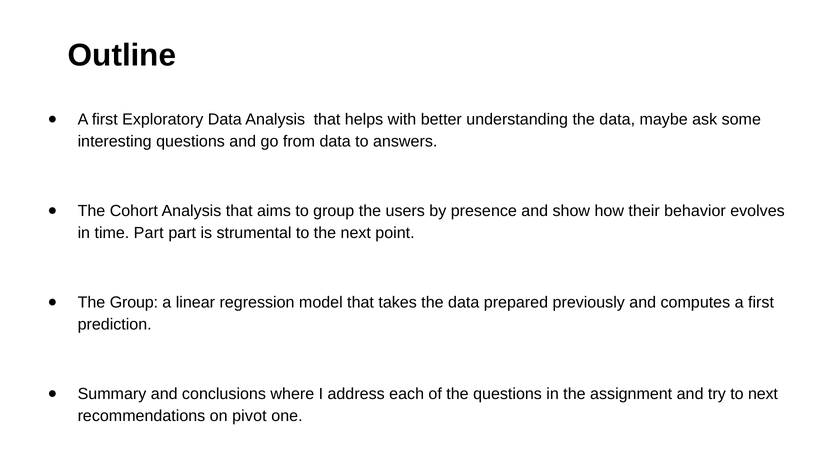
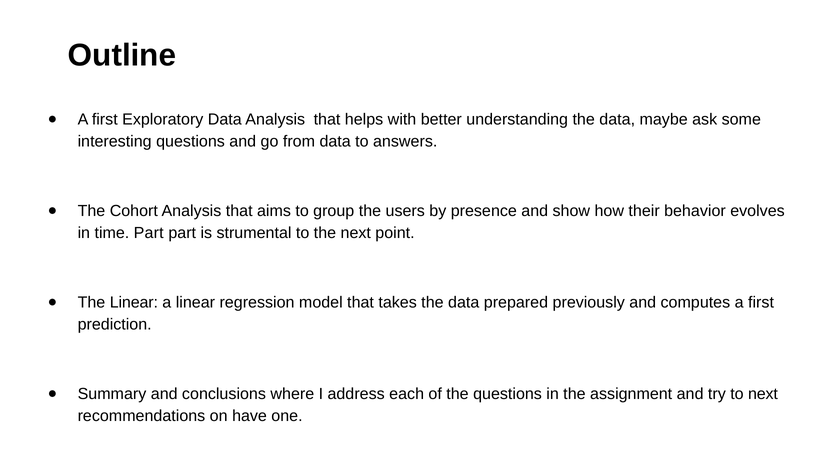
The Group: Group -> Linear
pivot: pivot -> have
